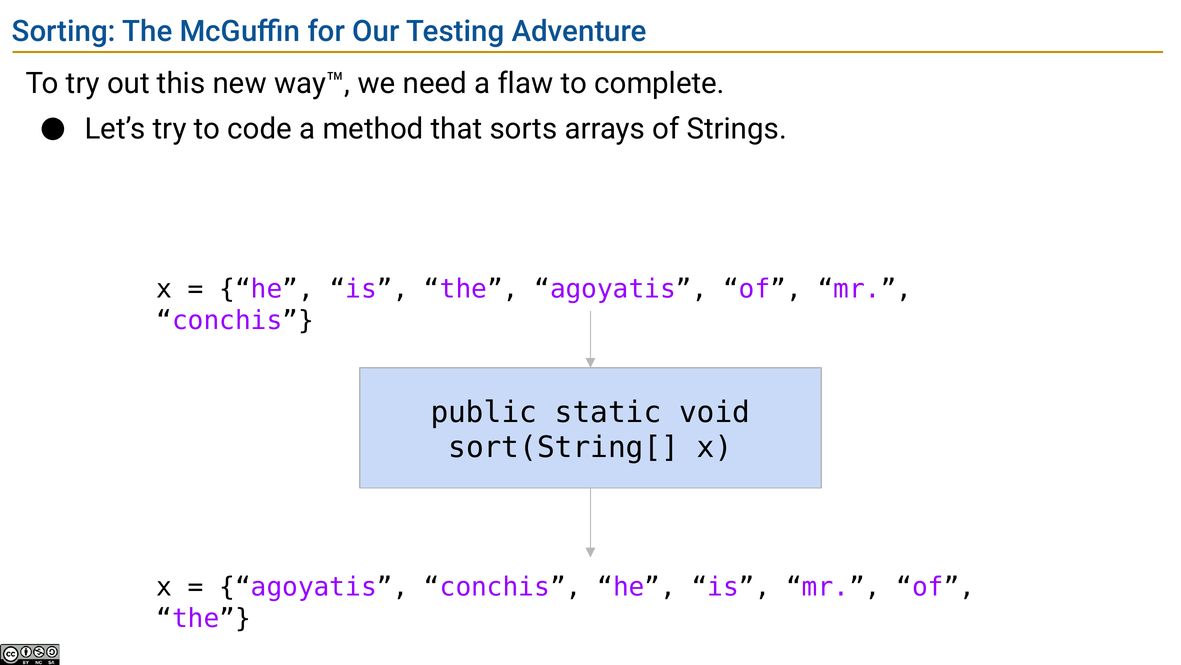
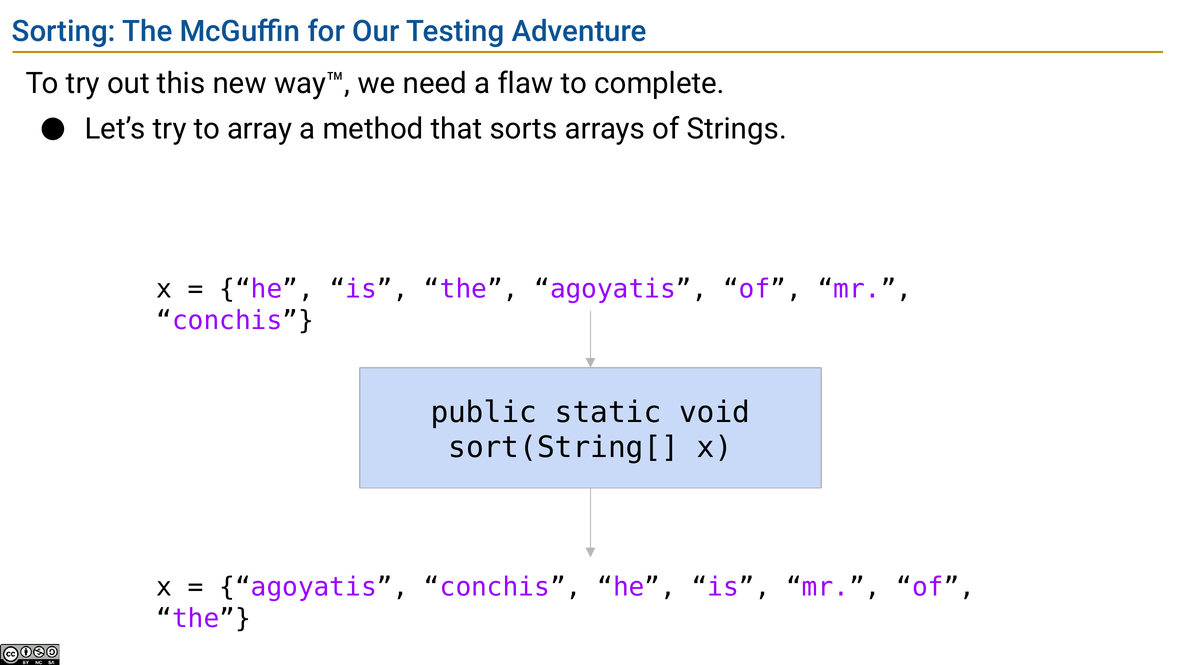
code: code -> array
